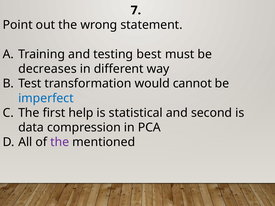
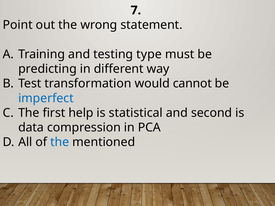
best: best -> type
decreases: decreases -> predicting
the at (60, 142) colour: purple -> blue
